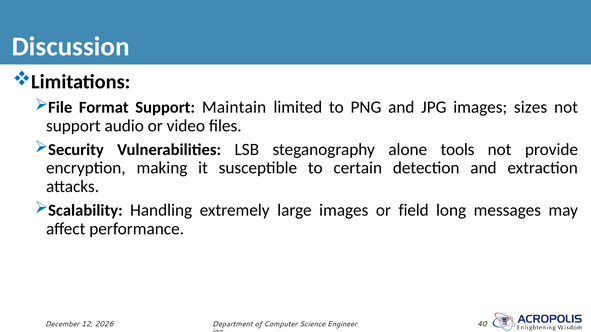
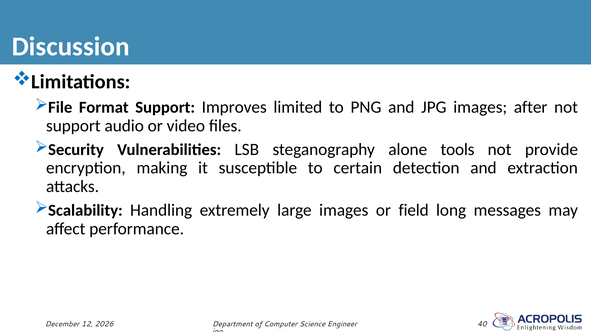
Maintain: Maintain -> Improves
sizes: sizes -> after
